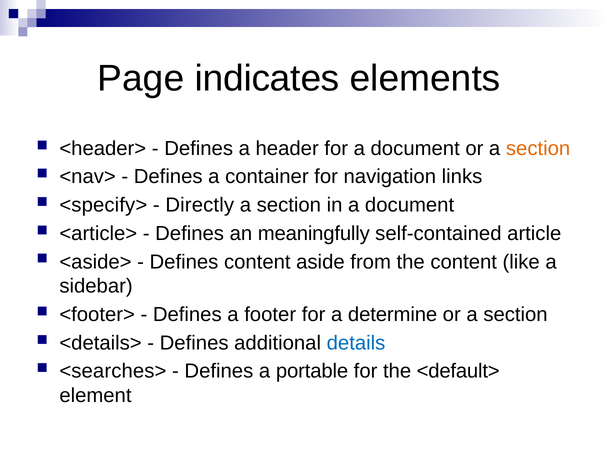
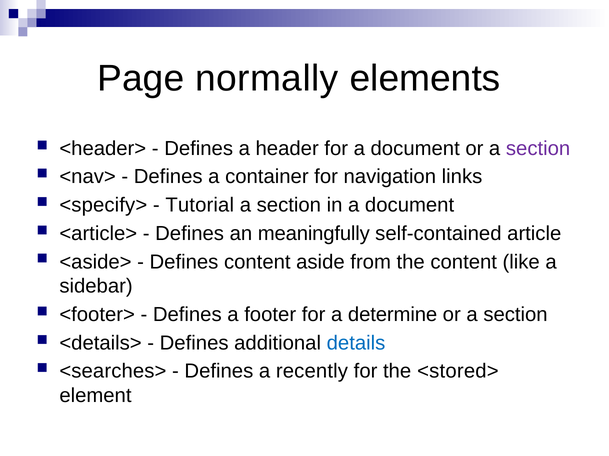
indicates: indicates -> normally
section at (538, 149) colour: orange -> purple
Directly: Directly -> Tutorial
portable: portable -> recently
<default>: <default> -> <stored>
